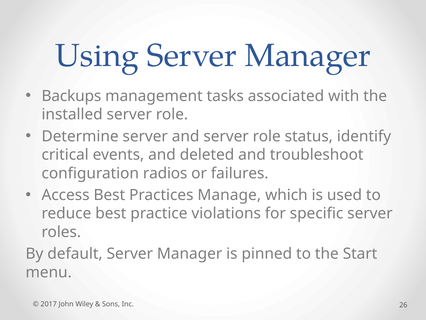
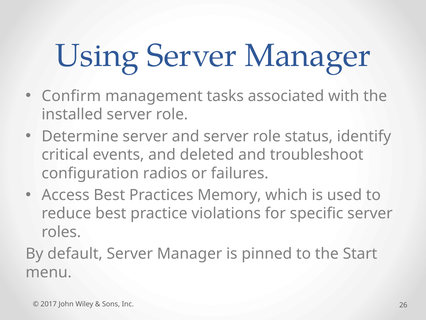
Backups: Backups -> Confirm
Manage: Manage -> Memory
